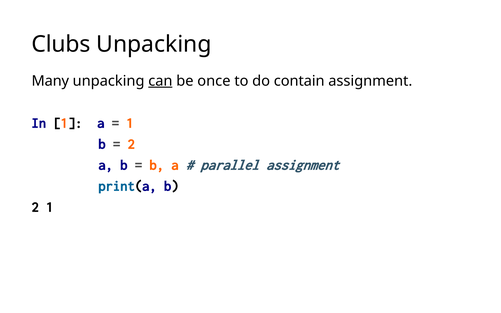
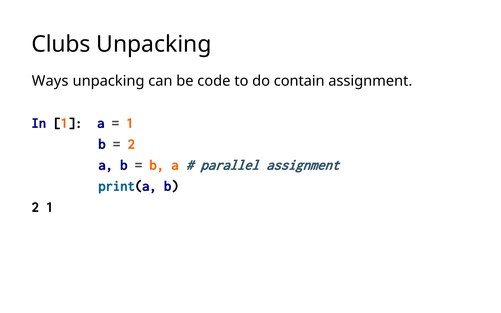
Many: Many -> Ways
can underline: present -> none
once: once -> code
